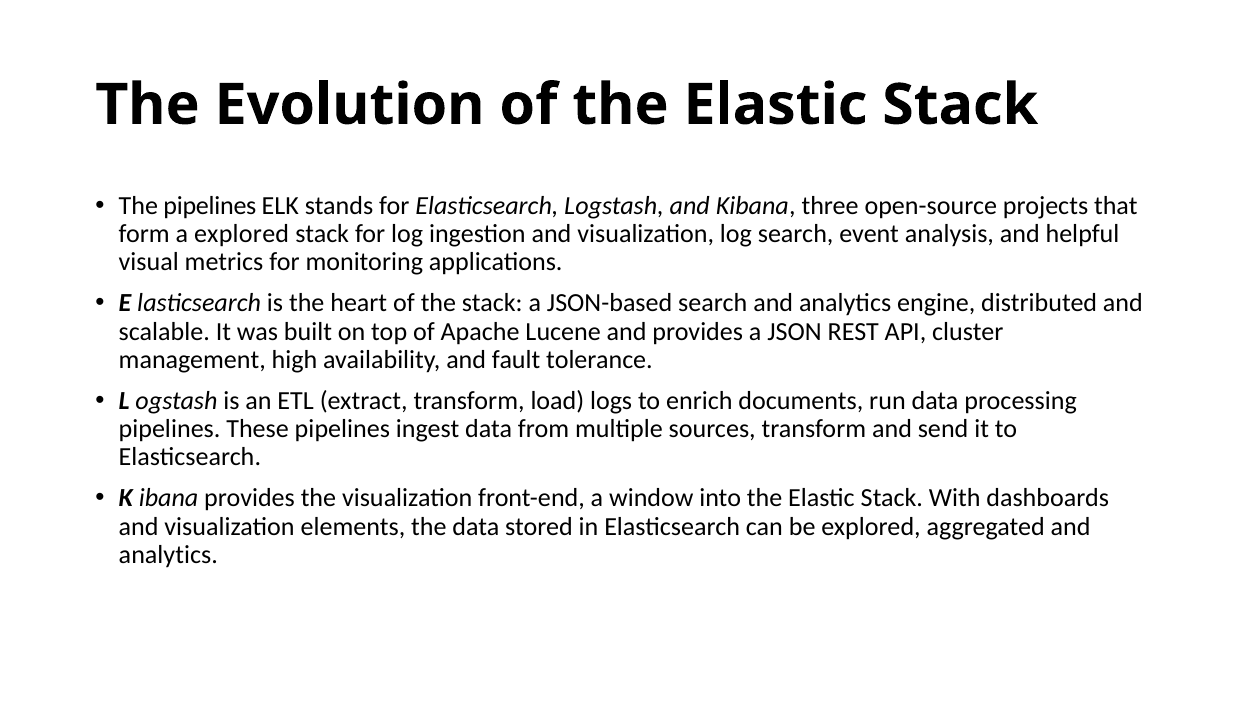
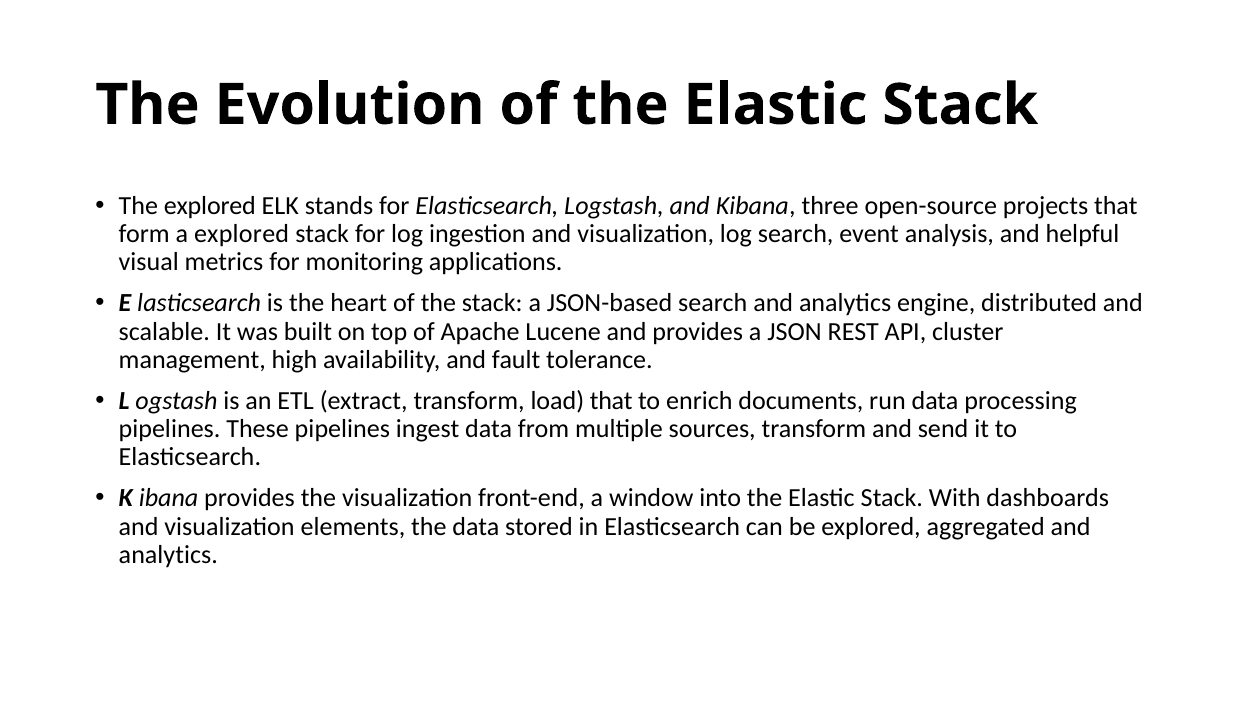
The pipelines: pipelines -> explored
load logs: logs -> that
